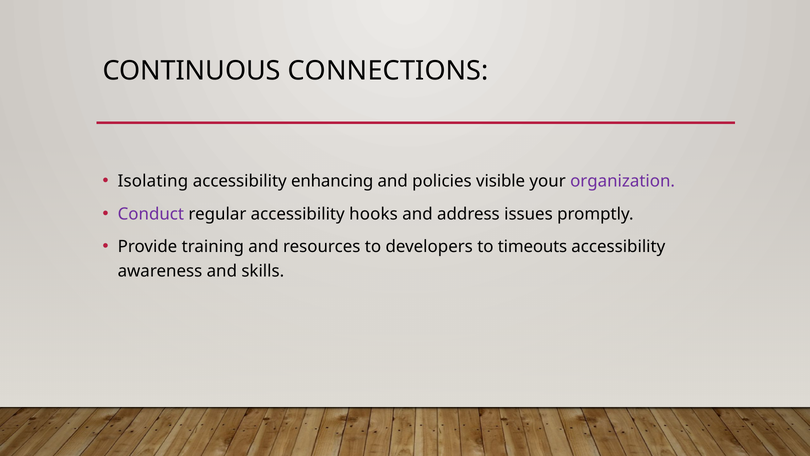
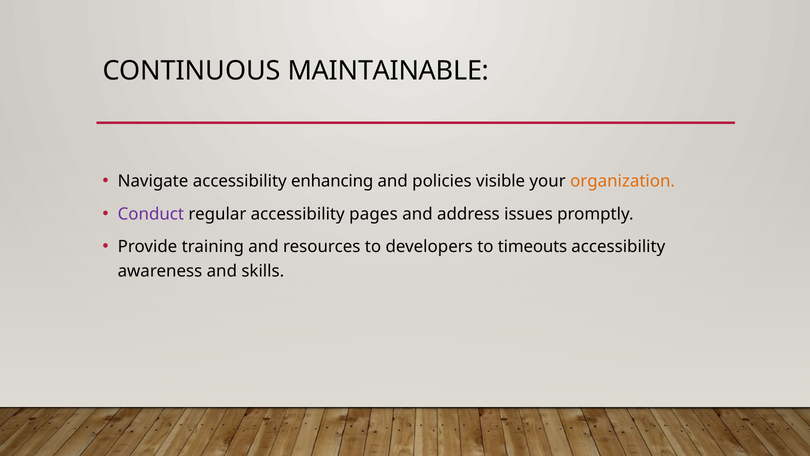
CONNECTIONS: CONNECTIONS -> MAINTAINABLE
Isolating: Isolating -> Navigate
organization colour: purple -> orange
hooks: hooks -> pages
